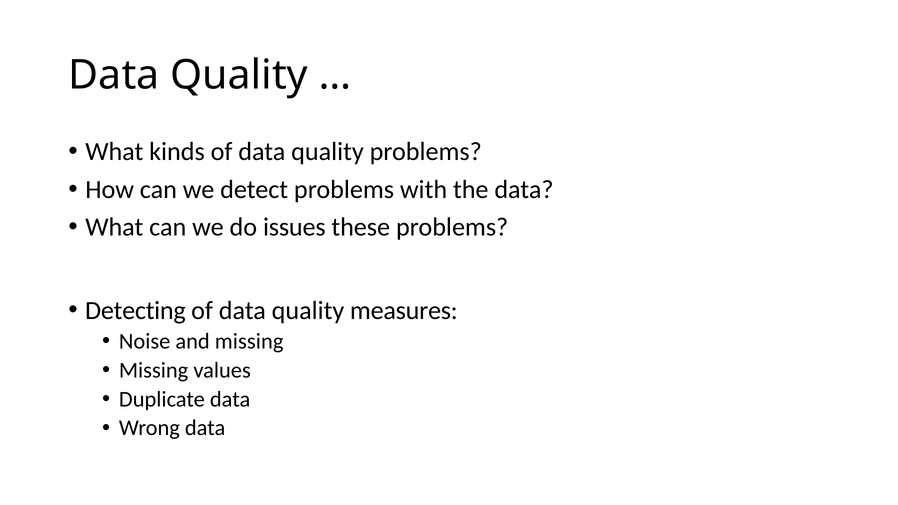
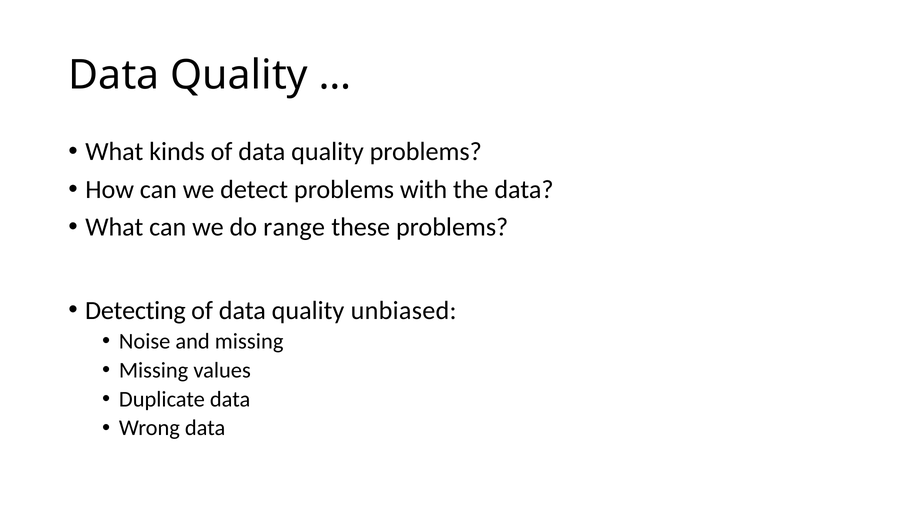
issues: issues -> range
measures: measures -> unbiased
